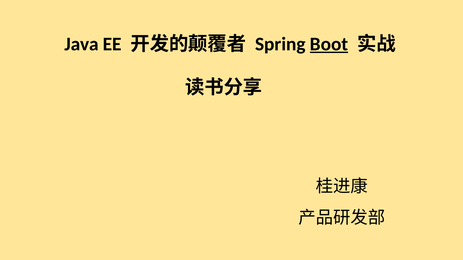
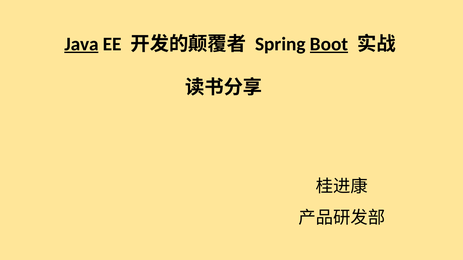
Java underline: none -> present
